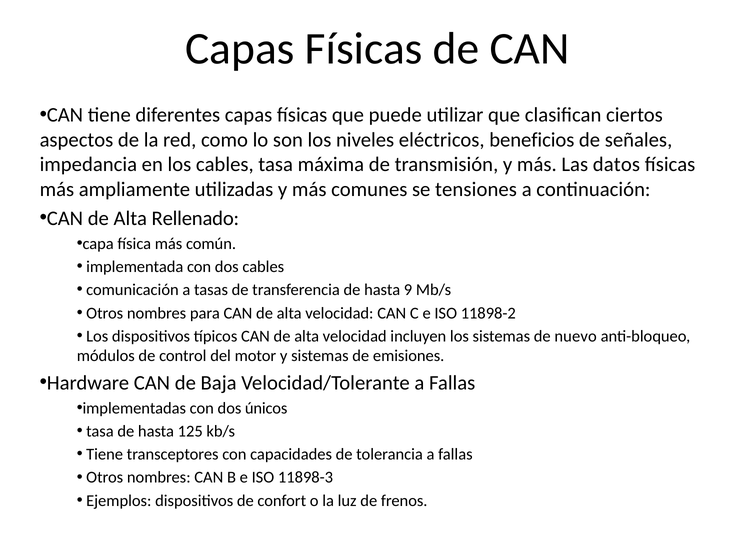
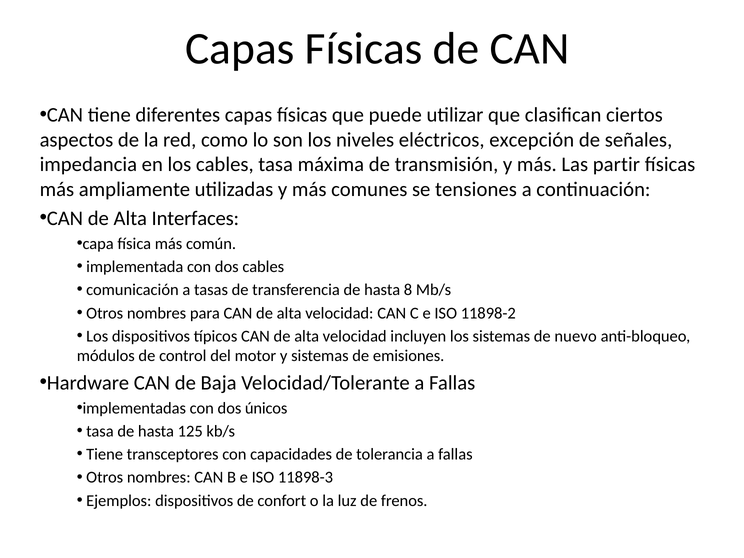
beneficios: beneficios -> excepción
datos: datos -> partir
Rellenado: Rellenado -> Interfaces
9: 9 -> 8
